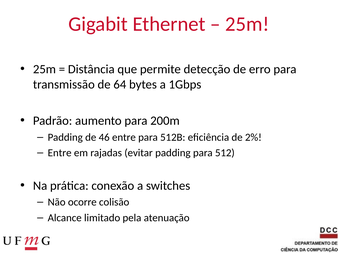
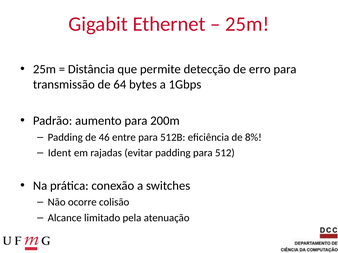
2%: 2% -> 8%
Entre at (60, 153): Entre -> Ident
